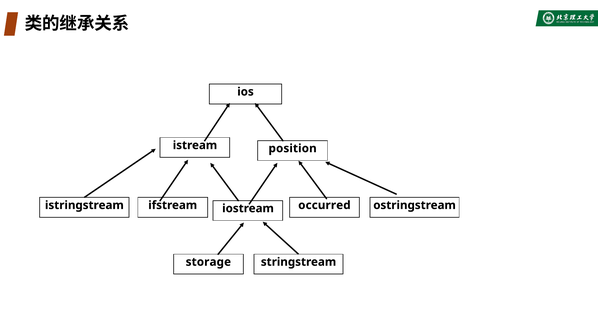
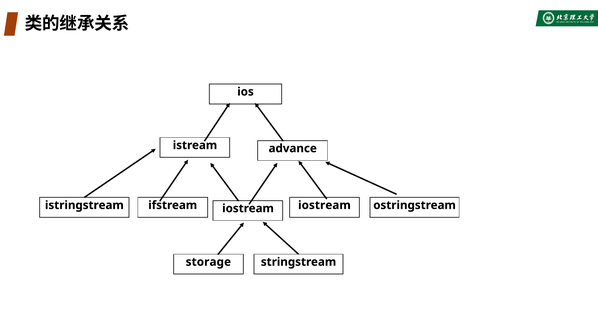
position: position -> advance
ifstream occurred: occurred -> iostream
